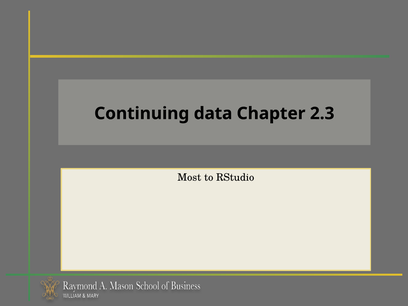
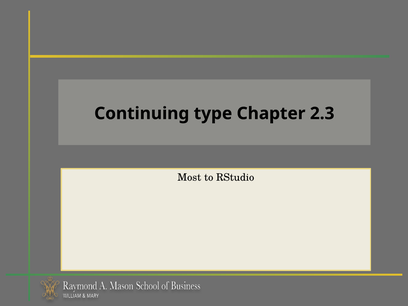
data: data -> type
